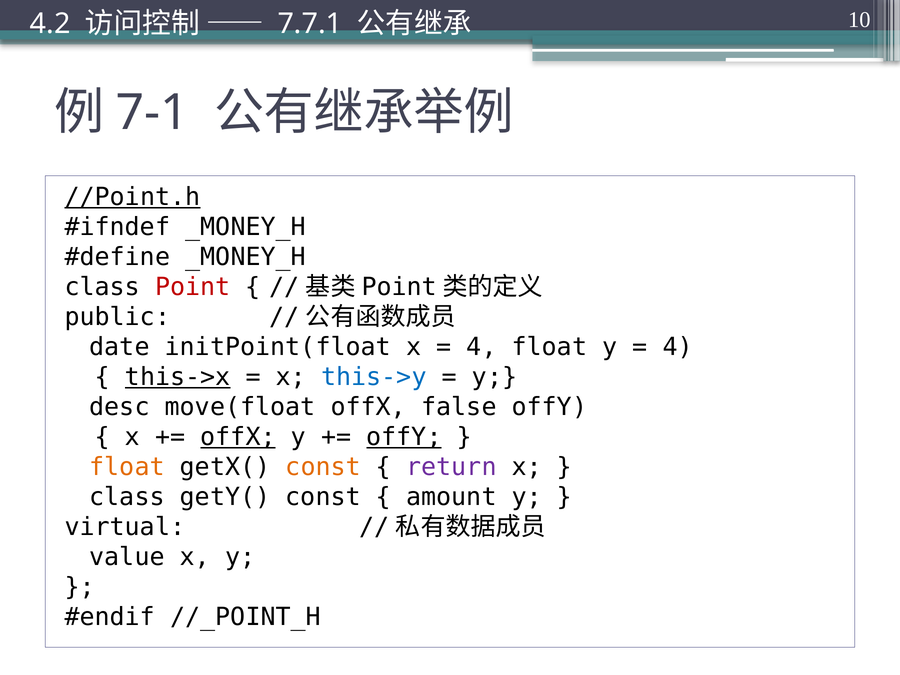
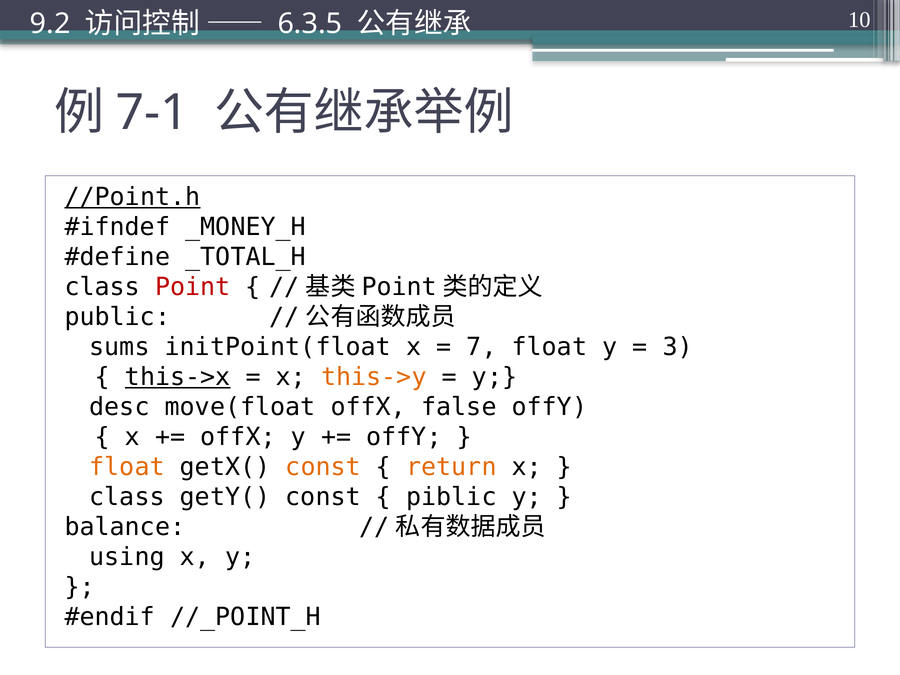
4.2: 4.2 -> 9.2
7.7.1: 7.7.1 -> 6.3.5
_MONEY_H at (246, 257): _MONEY_H -> _TOTAL_H
date: date -> sums
4 at (482, 347): 4 -> 7
4 at (678, 347): 4 -> 3
this->y colour: blue -> orange
offX at (238, 437) underline: present -> none
offY at (404, 437) underline: present -> none
return colour: purple -> orange
amount: amount -> piblic
virtual: virtual -> balance
value: value -> using
